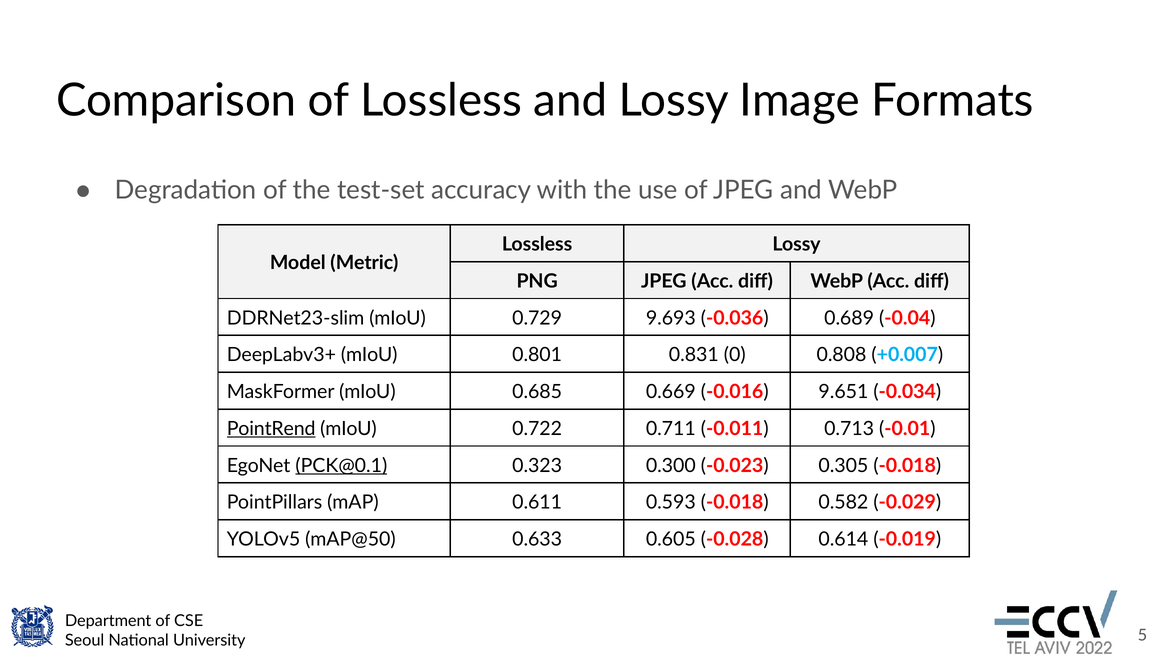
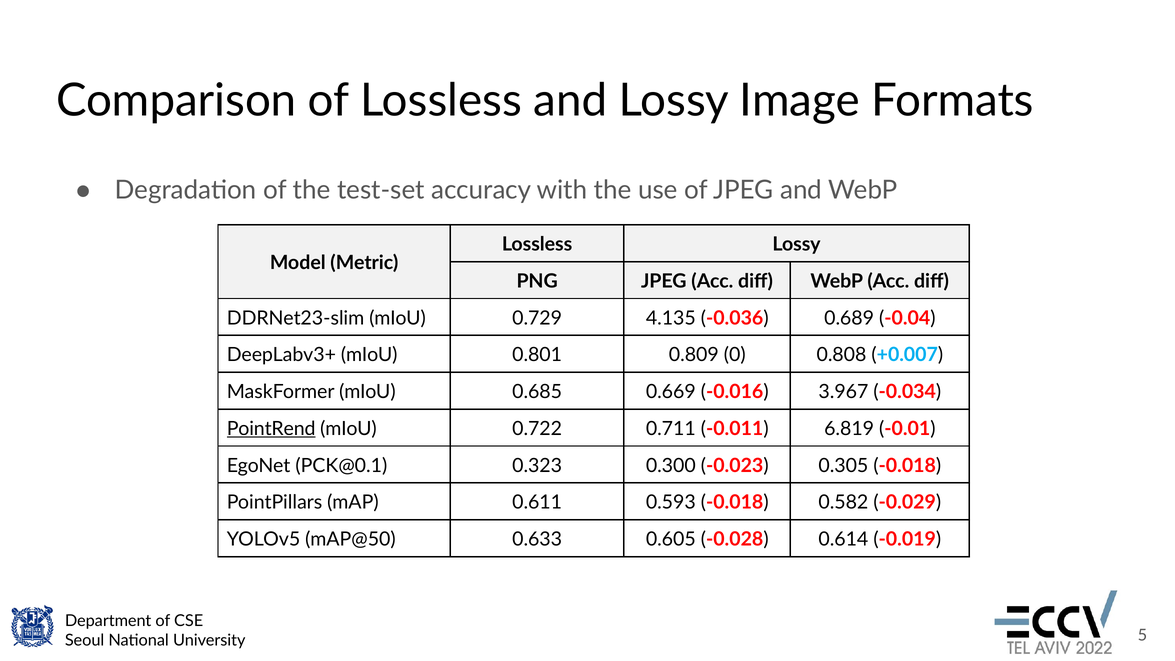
9.693: 9.693 -> 4.135
0.831: 0.831 -> 0.809
9.651: 9.651 -> 3.967
0.713: 0.713 -> 6.819
PCK@0.1 underline: present -> none
